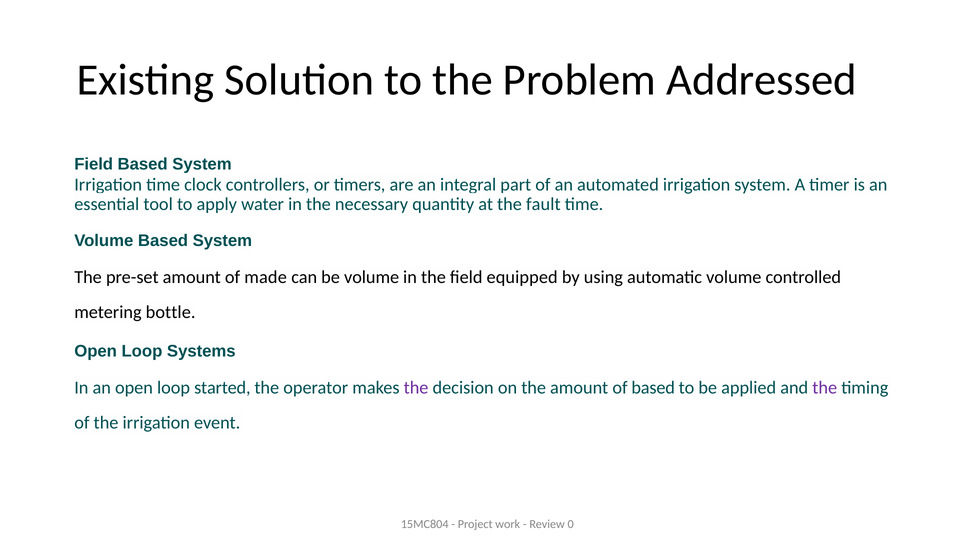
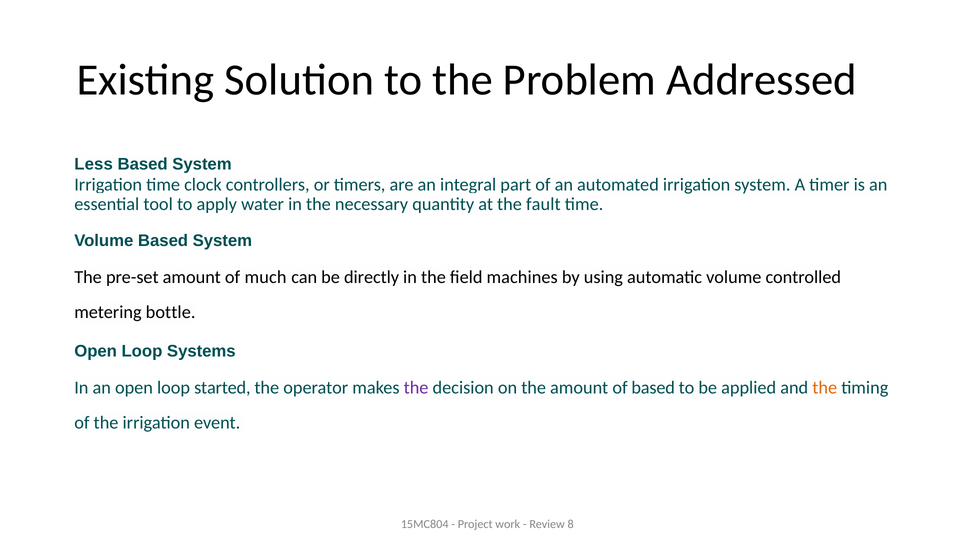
Field at (94, 164): Field -> Less
made: made -> much
be volume: volume -> directly
equipped: equipped -> machines
the at (825, 387) colour: purple -> orange
0: 0 -> 8
